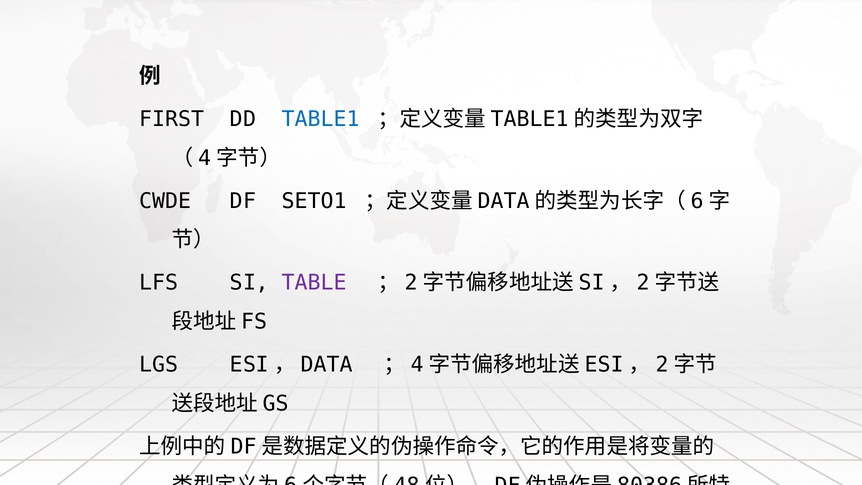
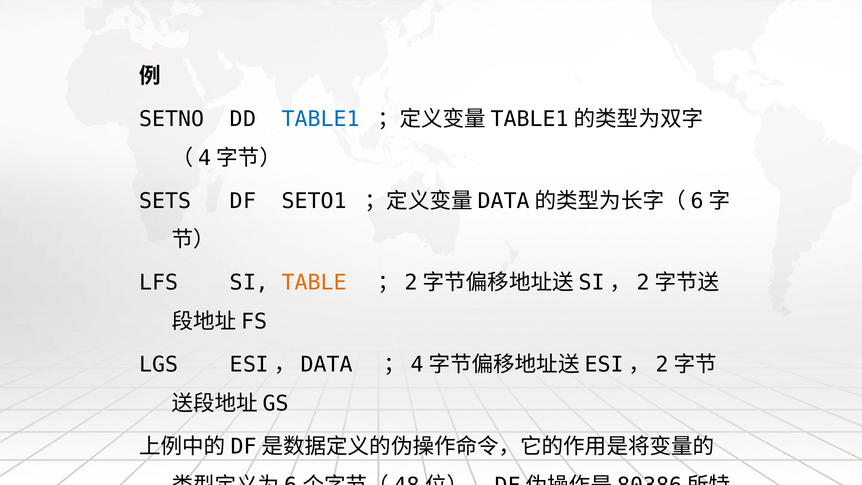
FIRST: FIRST -> SETNO
CWDE: CWDE -> SETS
TABLE colour: purple -> orange
